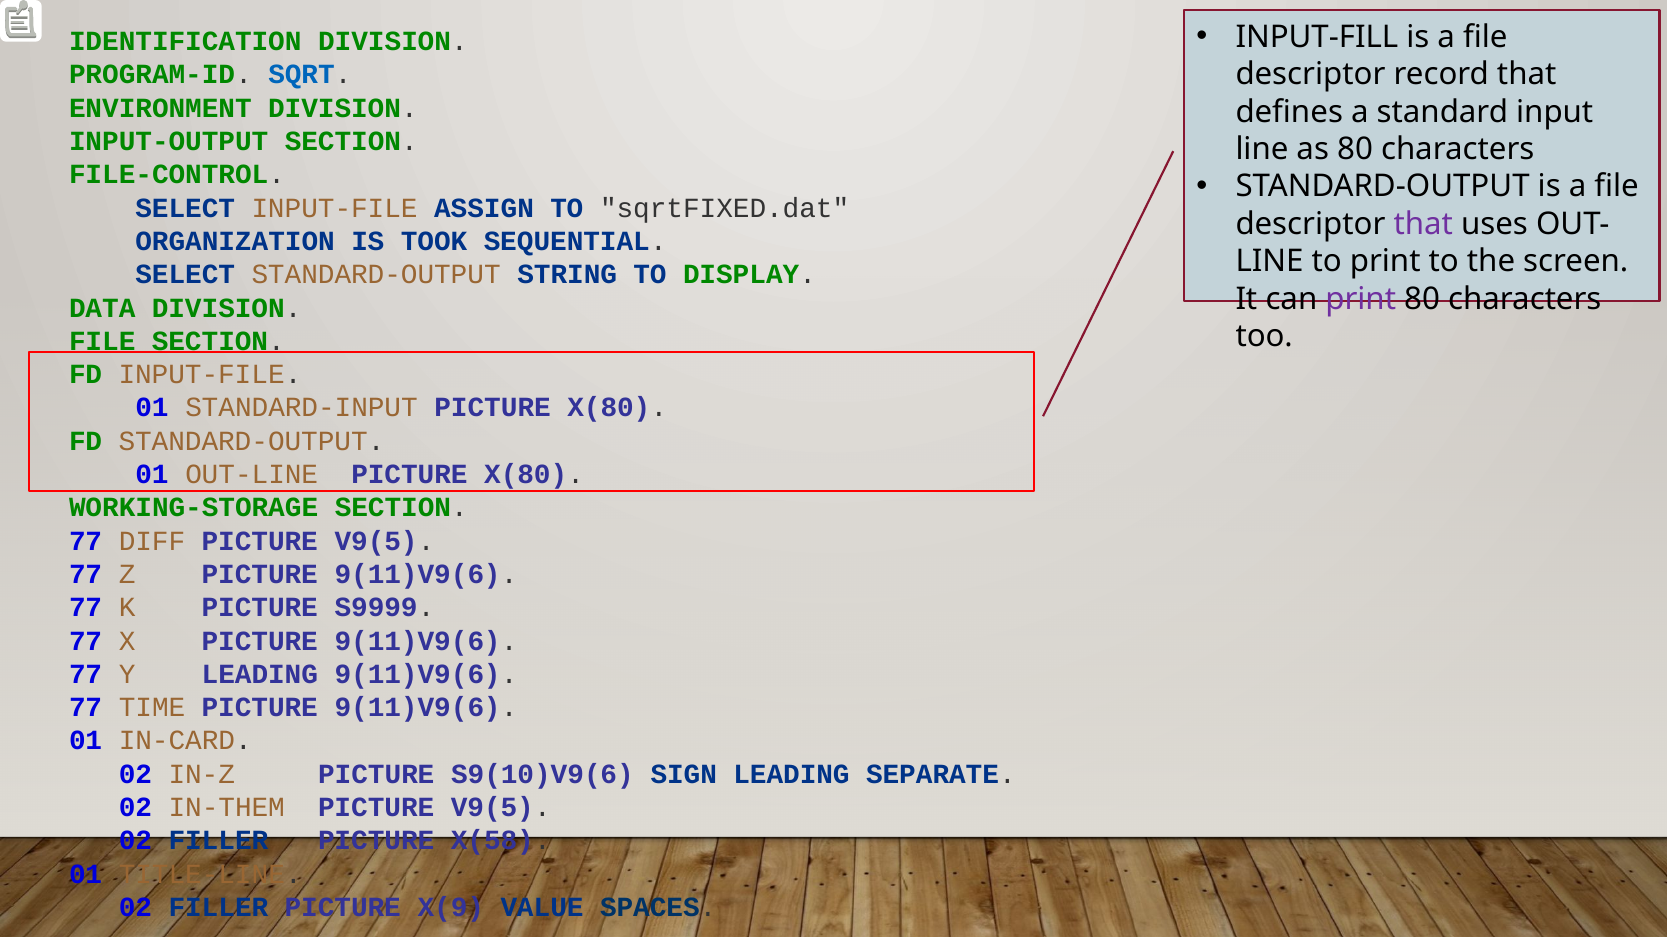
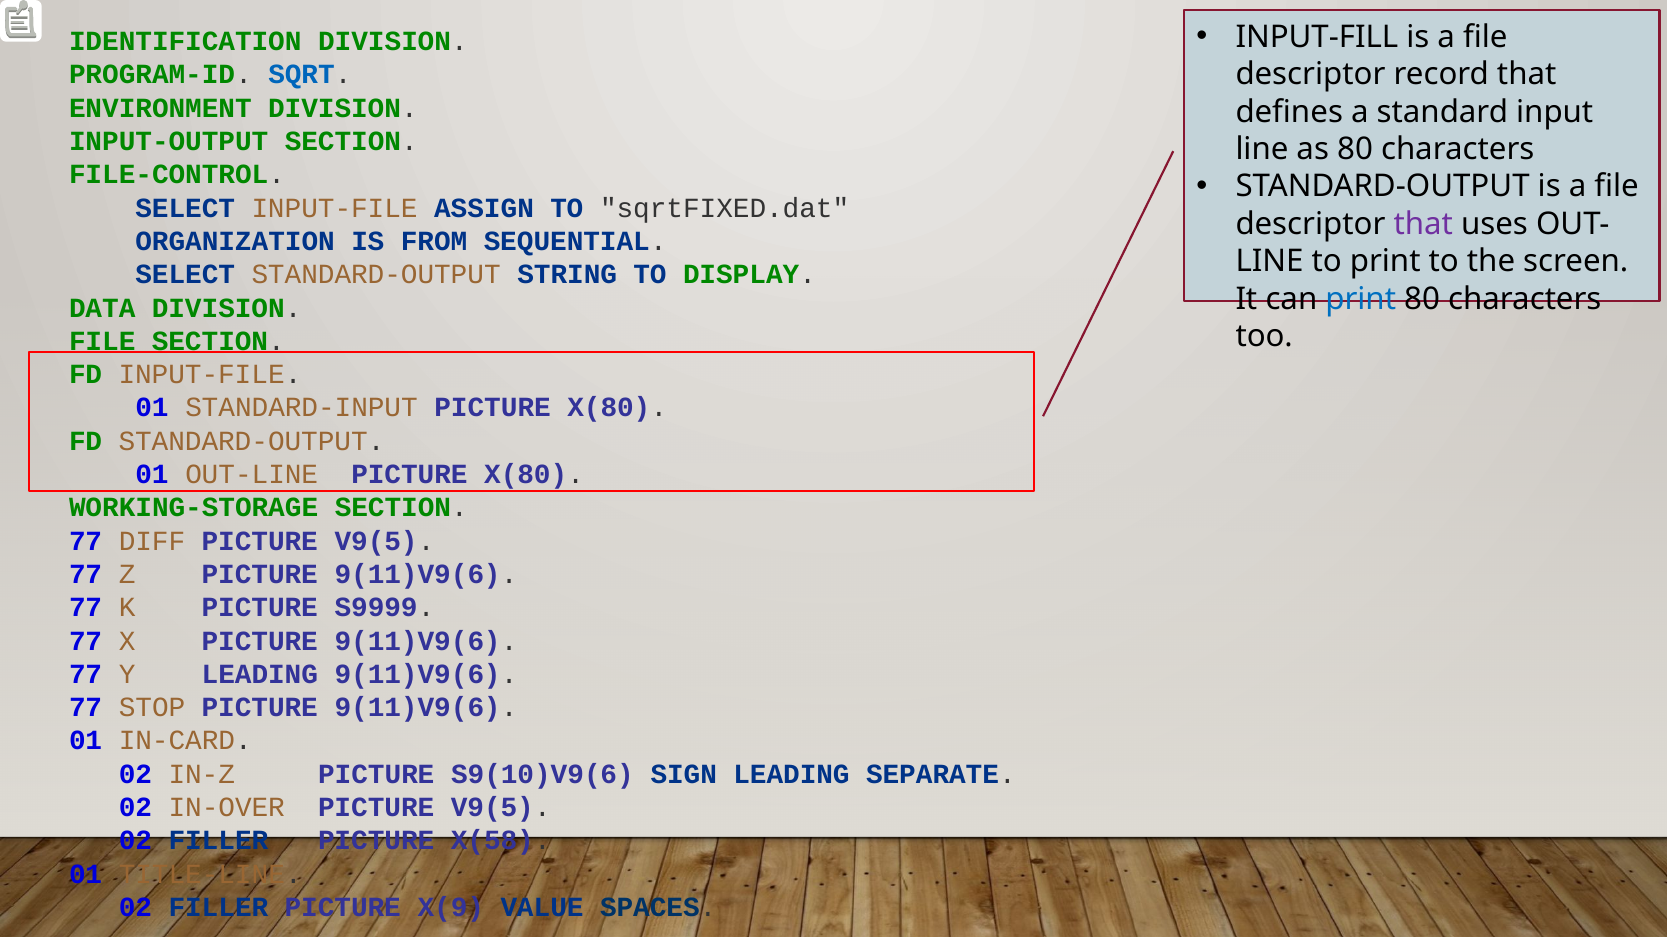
TOOK: TOOK -> FROM
print at (1361, 299) colour: purple -> blue
TIME: TIME -> STOP
IN-THEM: IN-THEM -> IN-OVER
